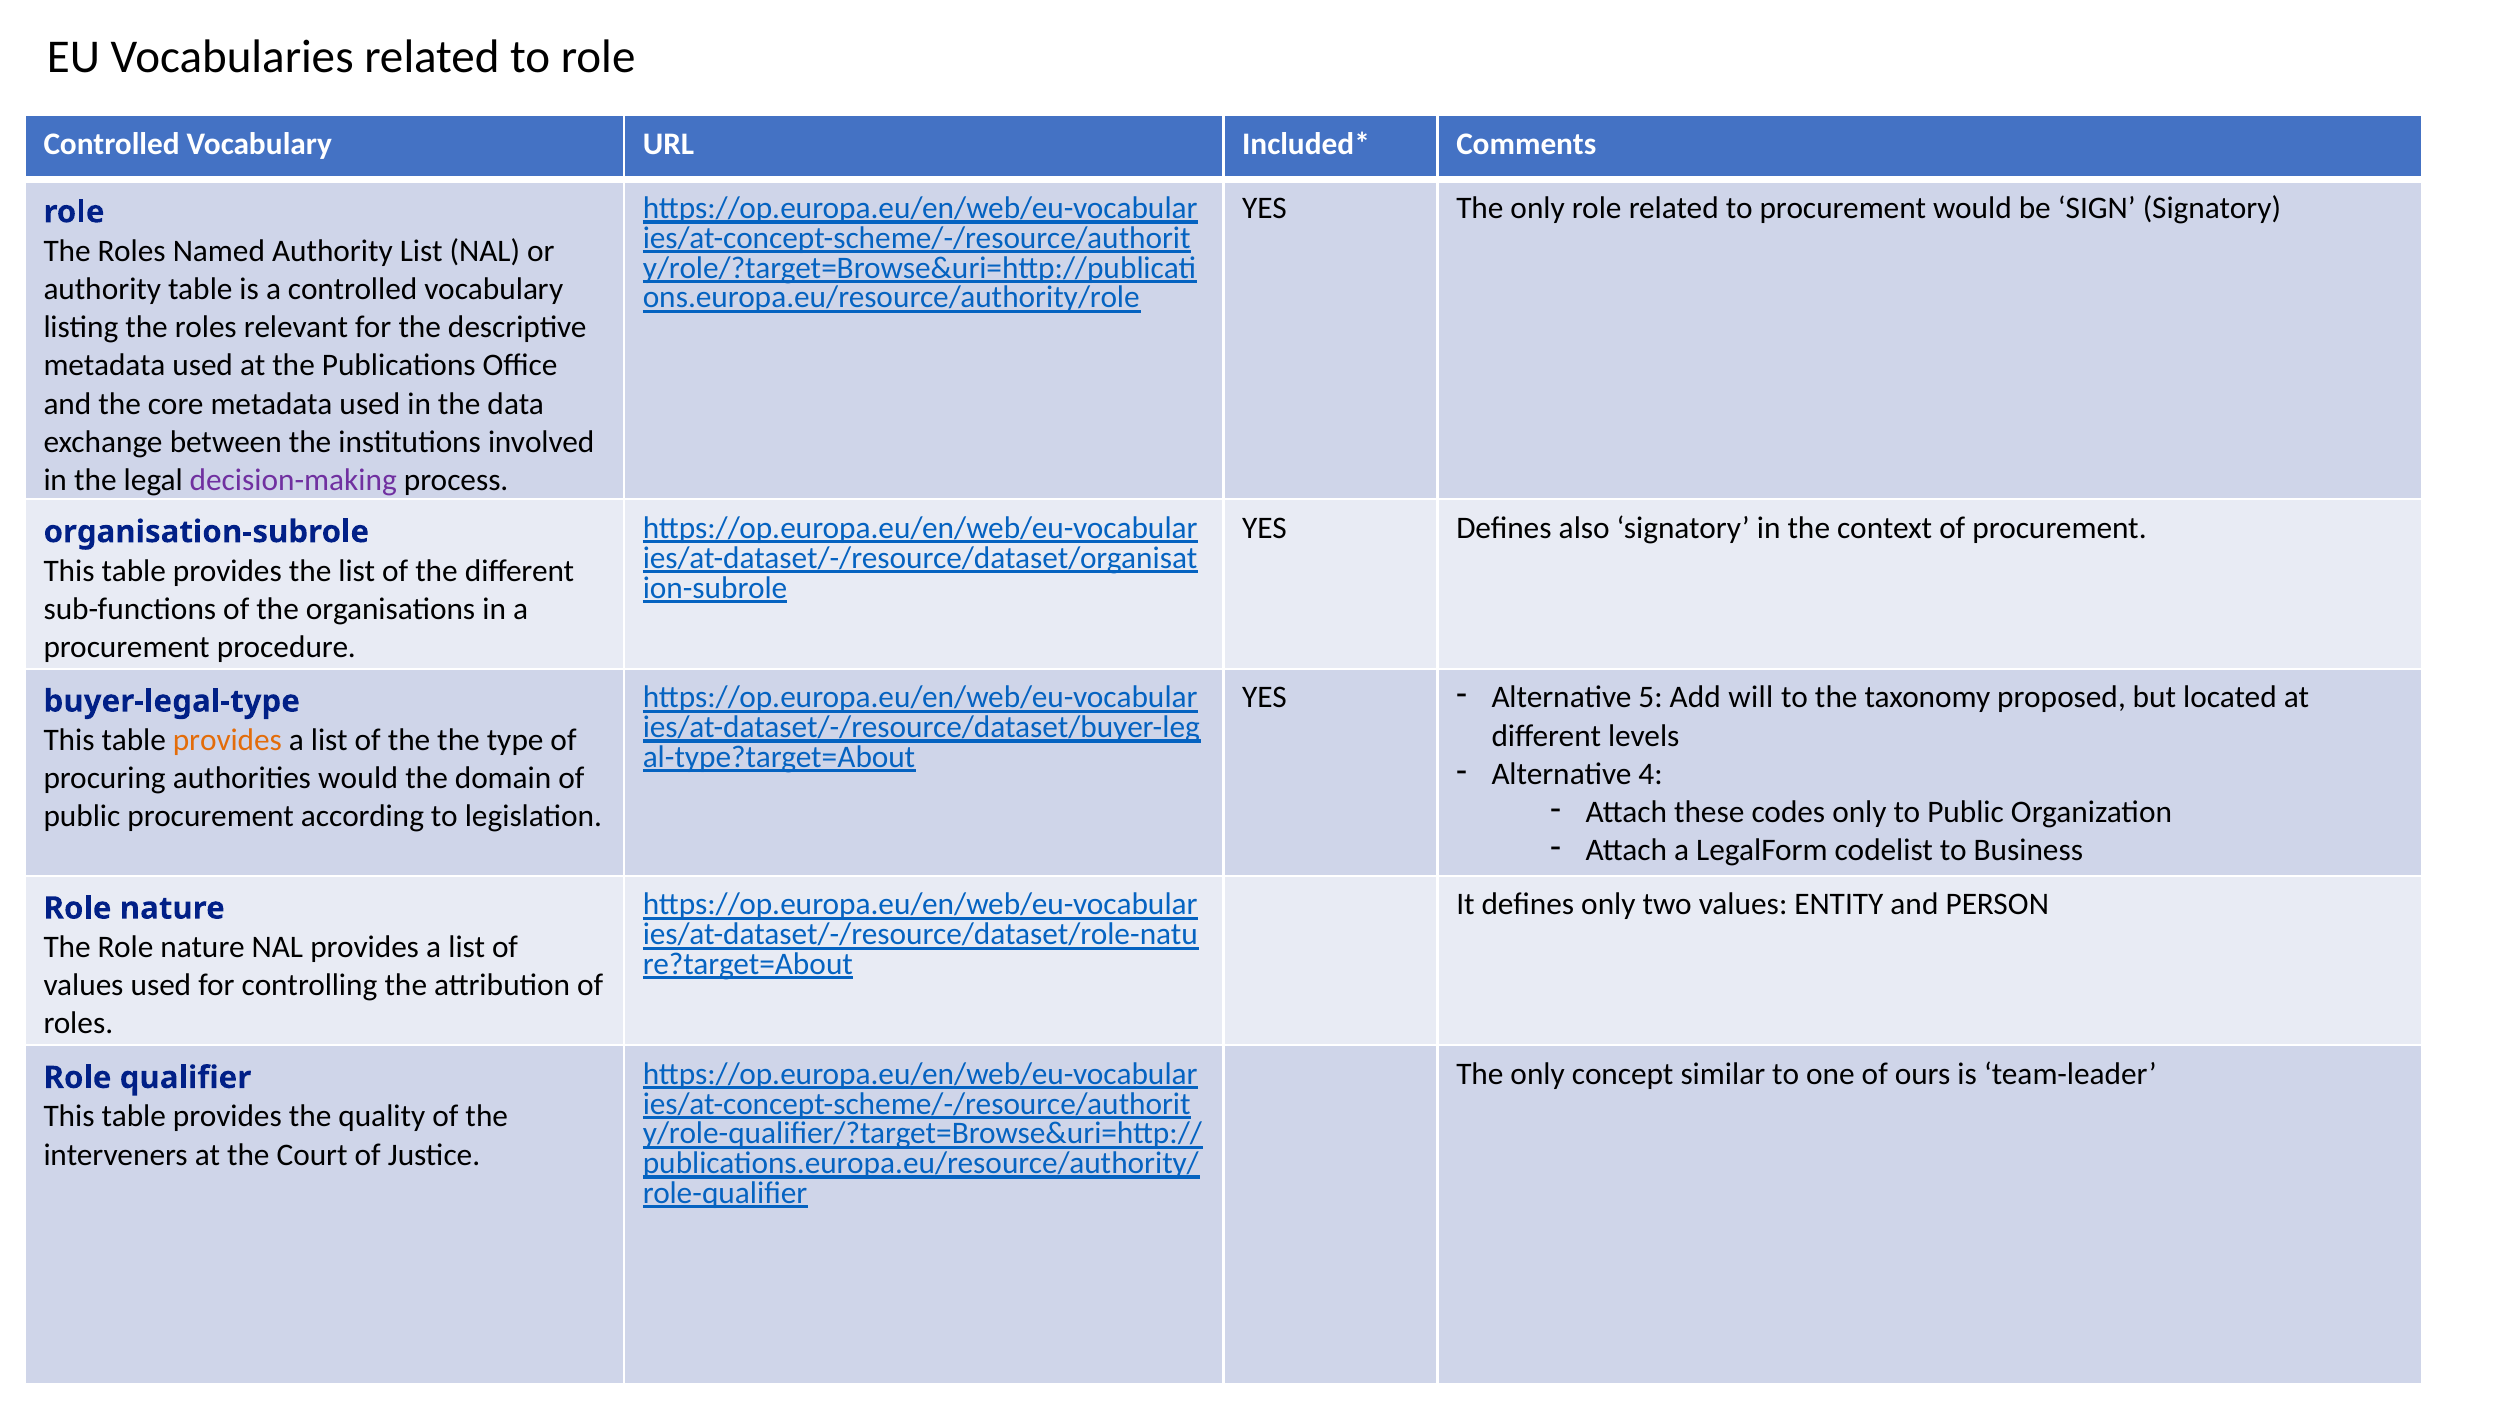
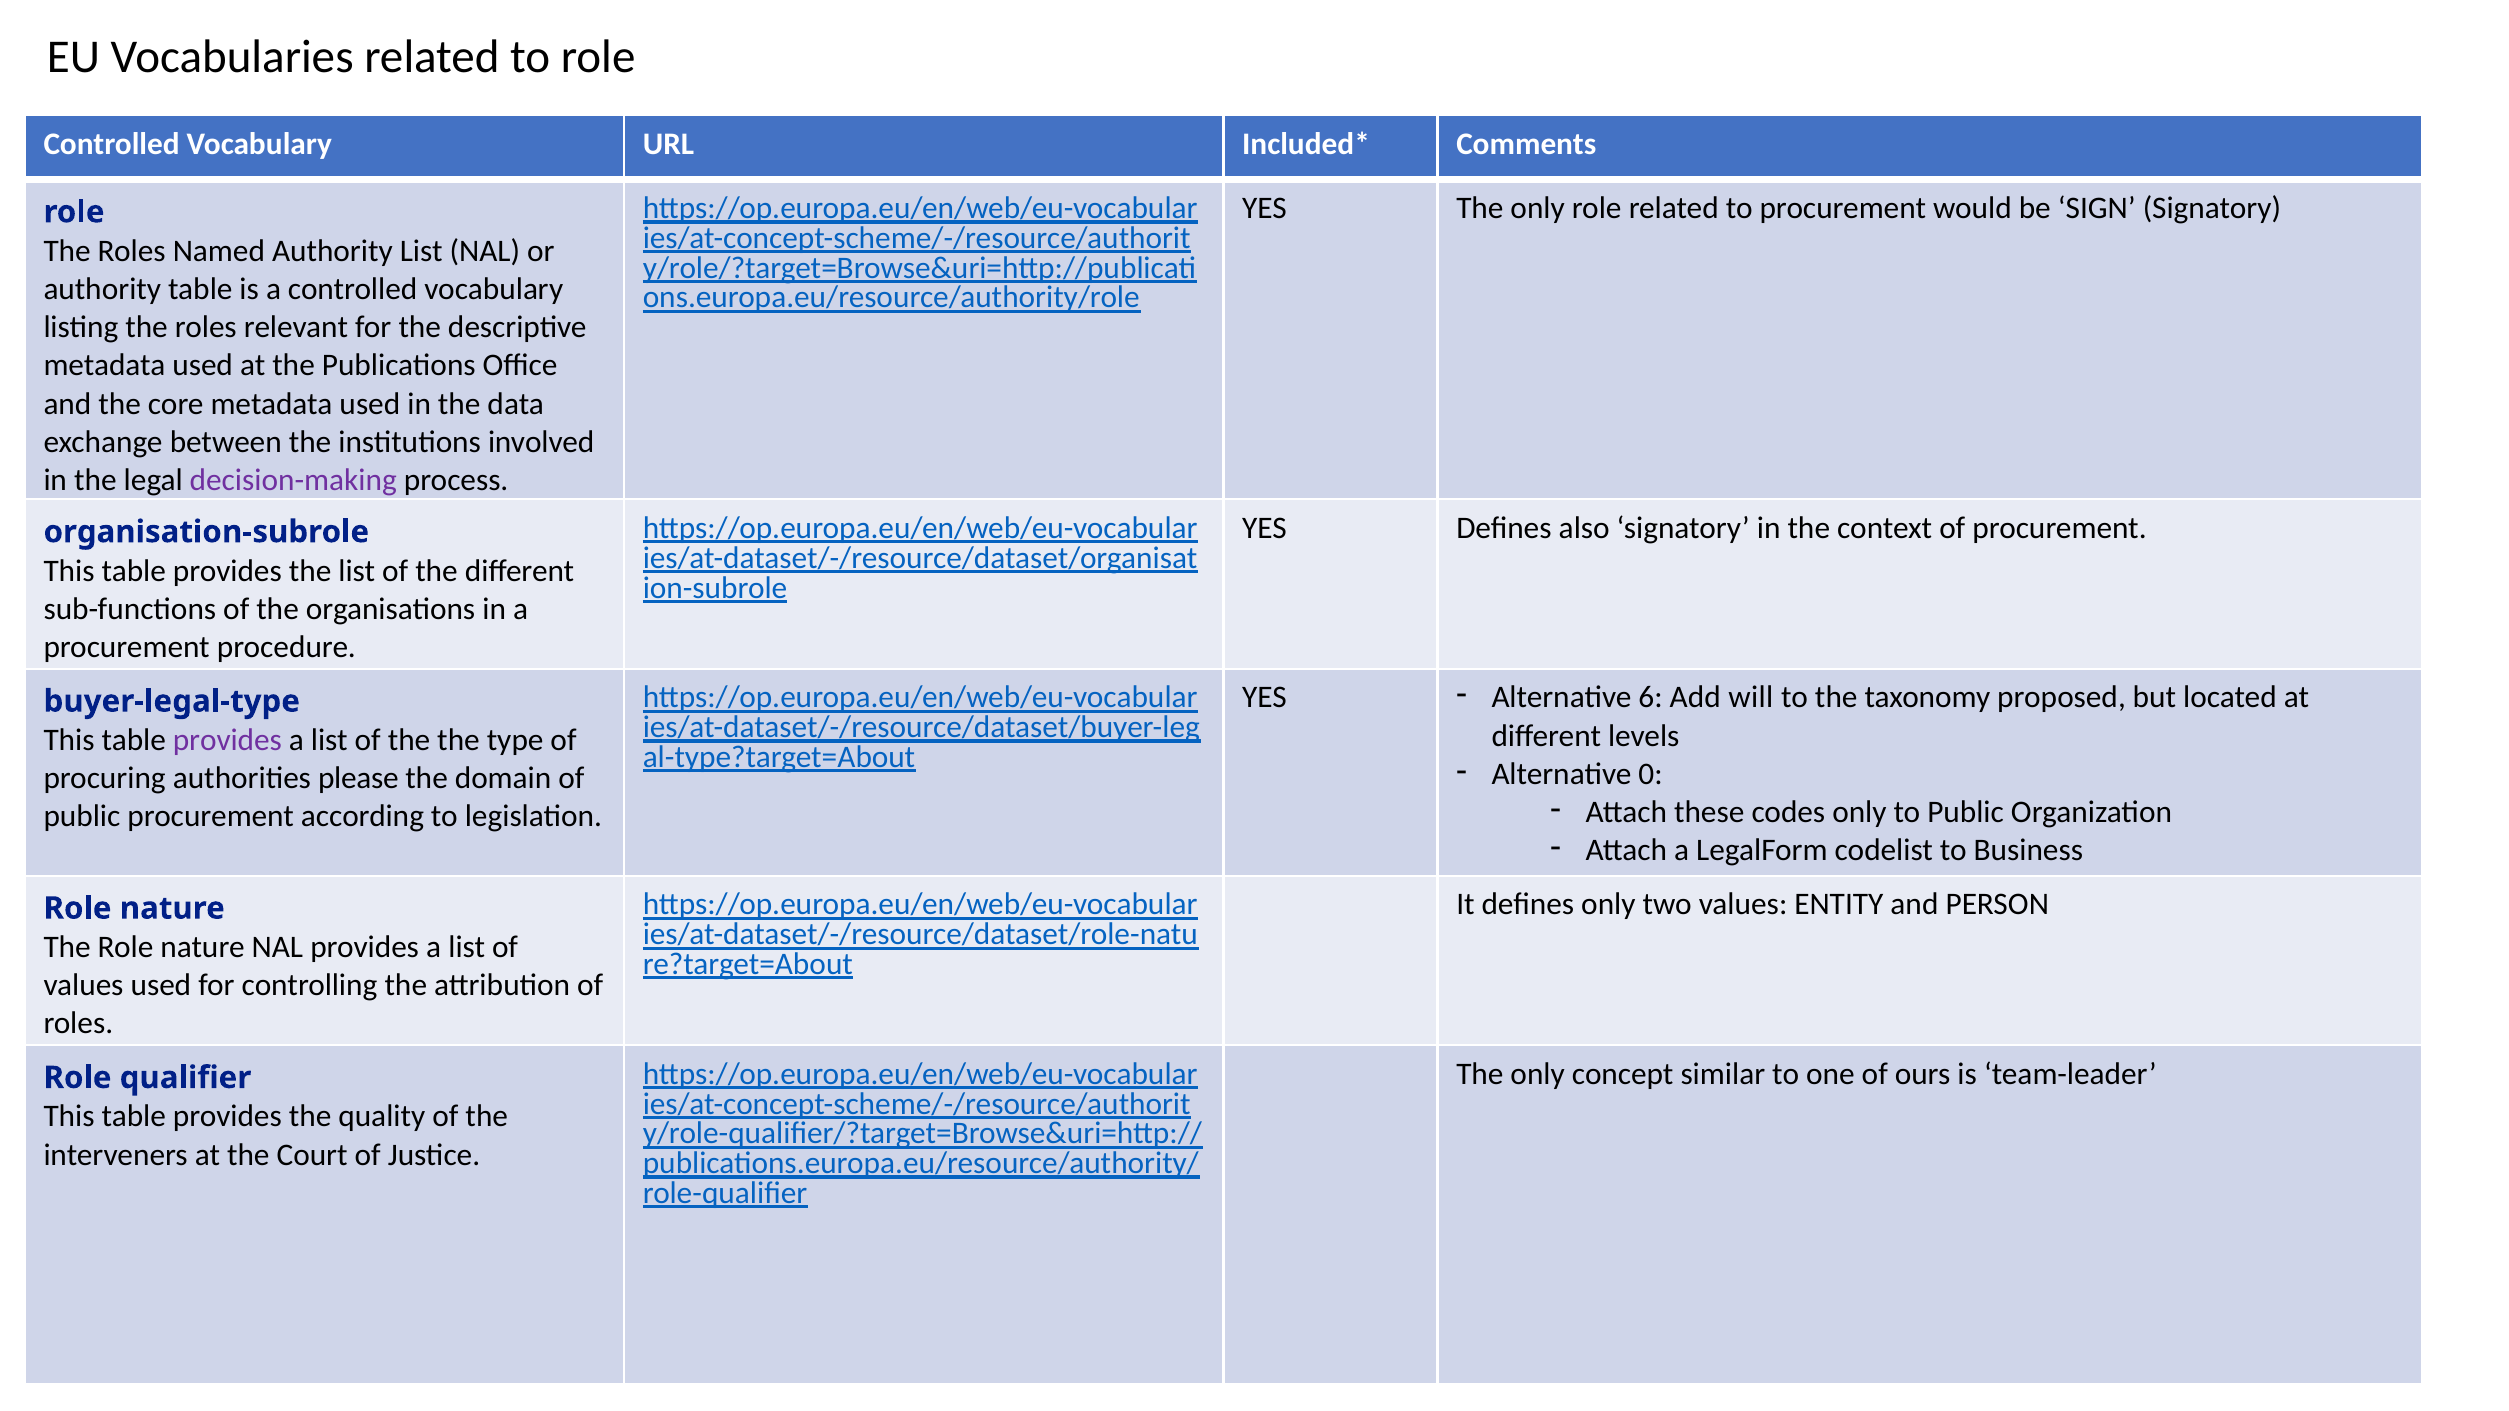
5: 5 -> 6
provides at (227, 740) colour: orange -> purple
4: 4 -> 0
authorities would: would -> please
